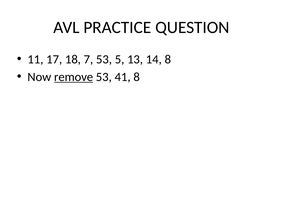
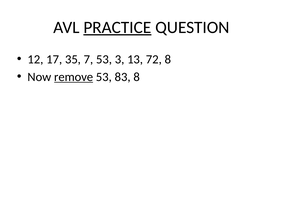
PRACTICE underline: none -> present
11: 11 -> 12
18: 18 -> 35
5: 5 -> 3
14: 14 -> 72
41: 41 -> 83
